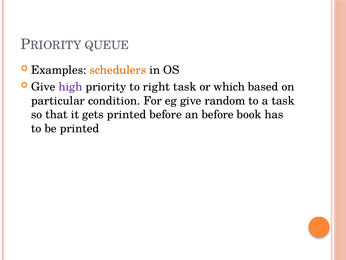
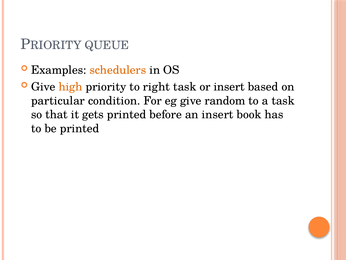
high colour: purple -> orange
or which: which -> insert
an before: before -> insert
